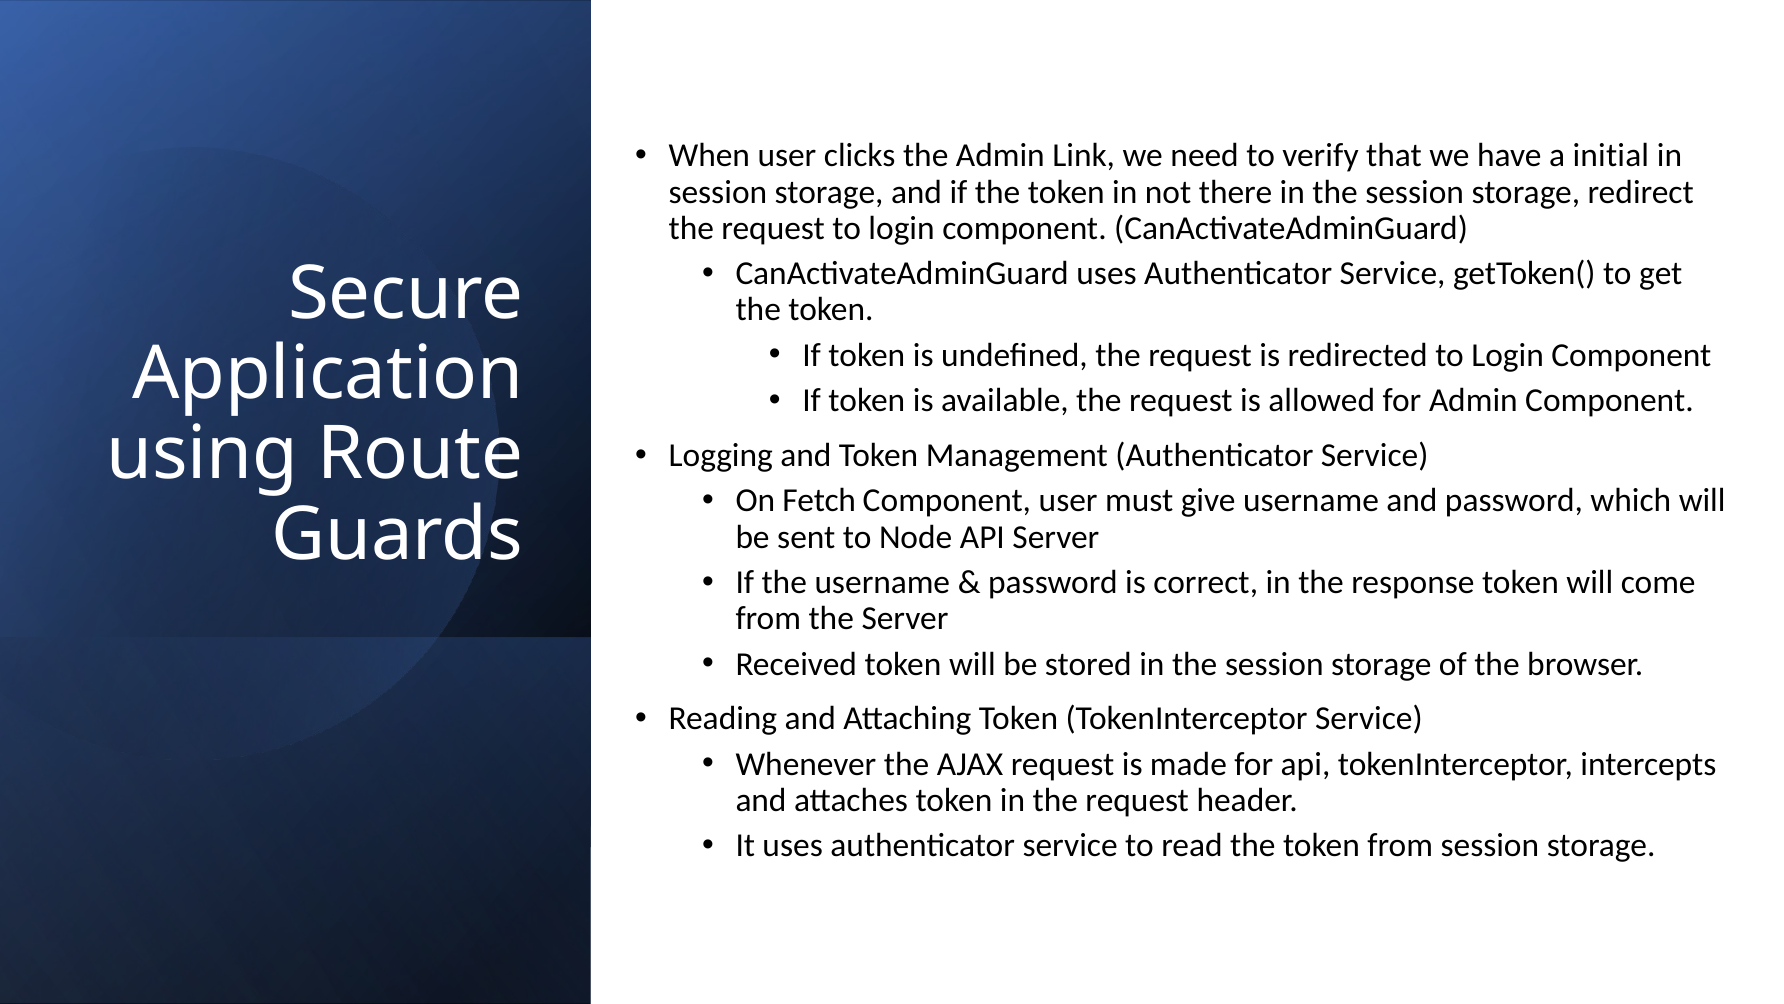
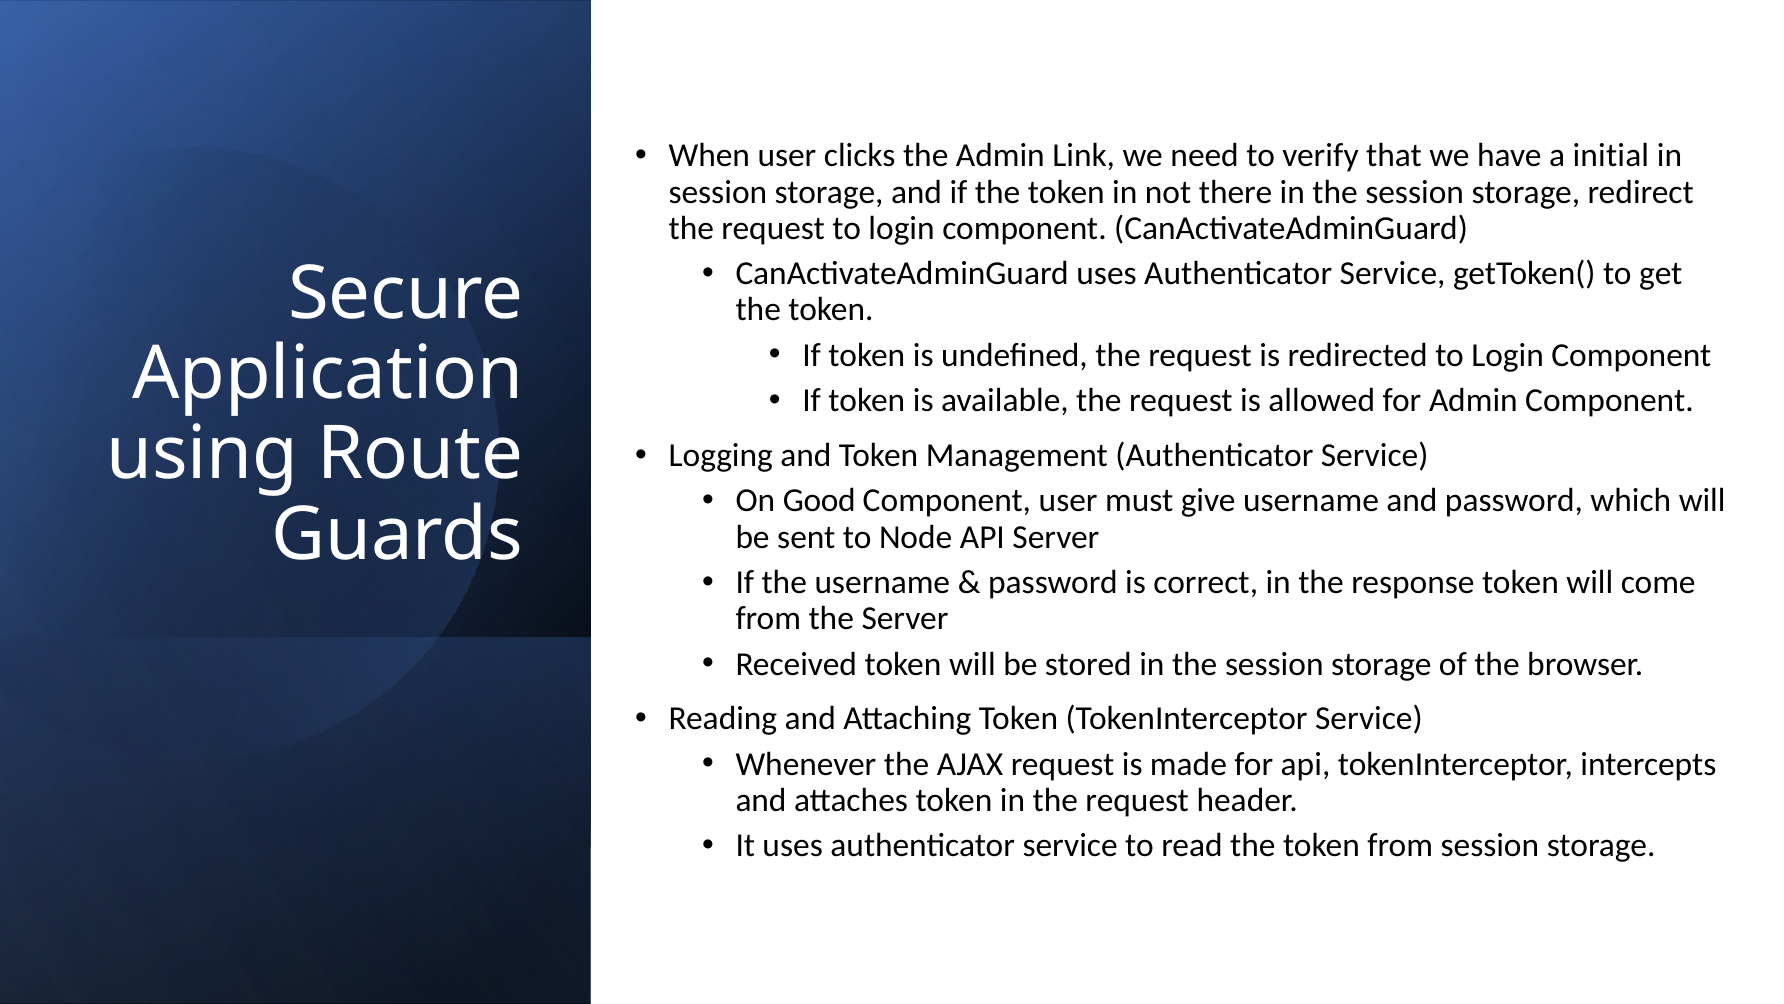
Fetch: Fetch -> Good
